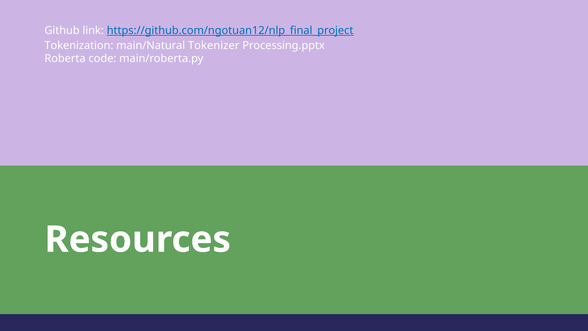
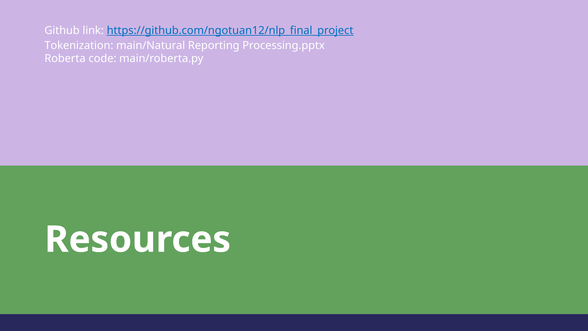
Tokenizer: Tokenizer -> Reporting
